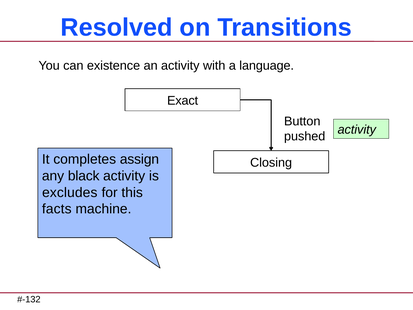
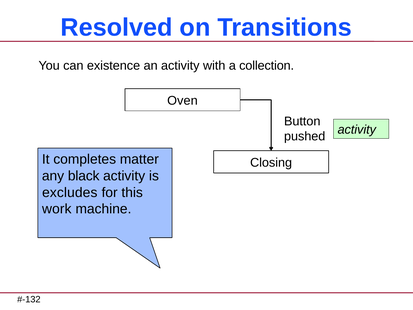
language: language -> collection
Exact: Exact -> Oven
assign: assign -> matter
facts: facts -> work
